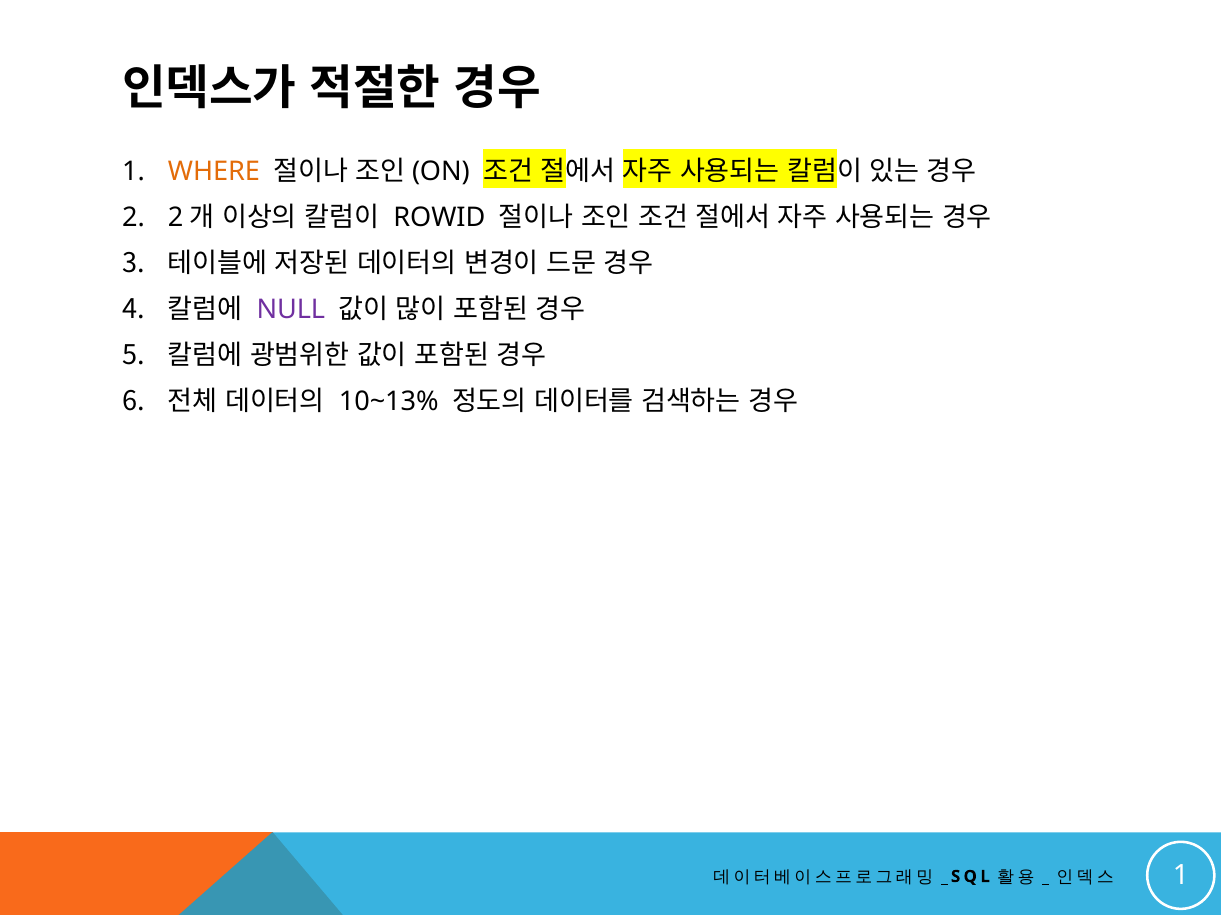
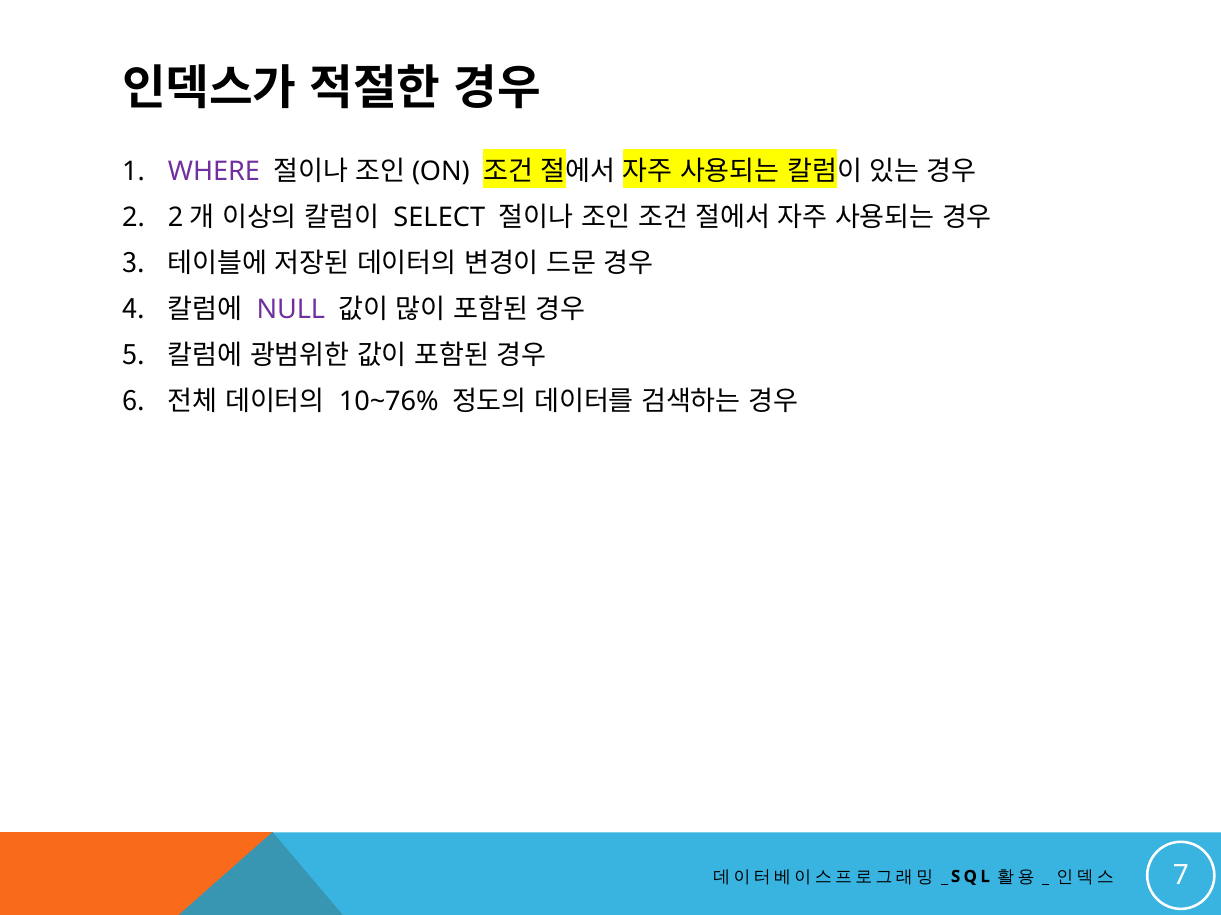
WHERE colour: orange -> purple
ROWID: ROWID -> SELECT
10~13%: 10~13% -> 10~76%
1 at (1181, 876): 1 -> 7
